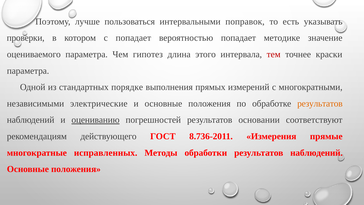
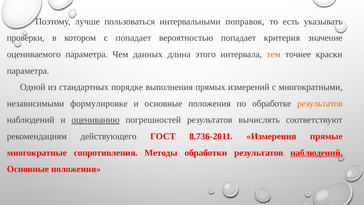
методике: методике -> критерия
гипотез: гипотез -> данных
тем colour: red -> orange
электрические: электрические -> формулировке
основании: основании -> вычислять
исправленных: исправленных -> сопротивления
наблюдений at (316, 153) underline: none -> present
